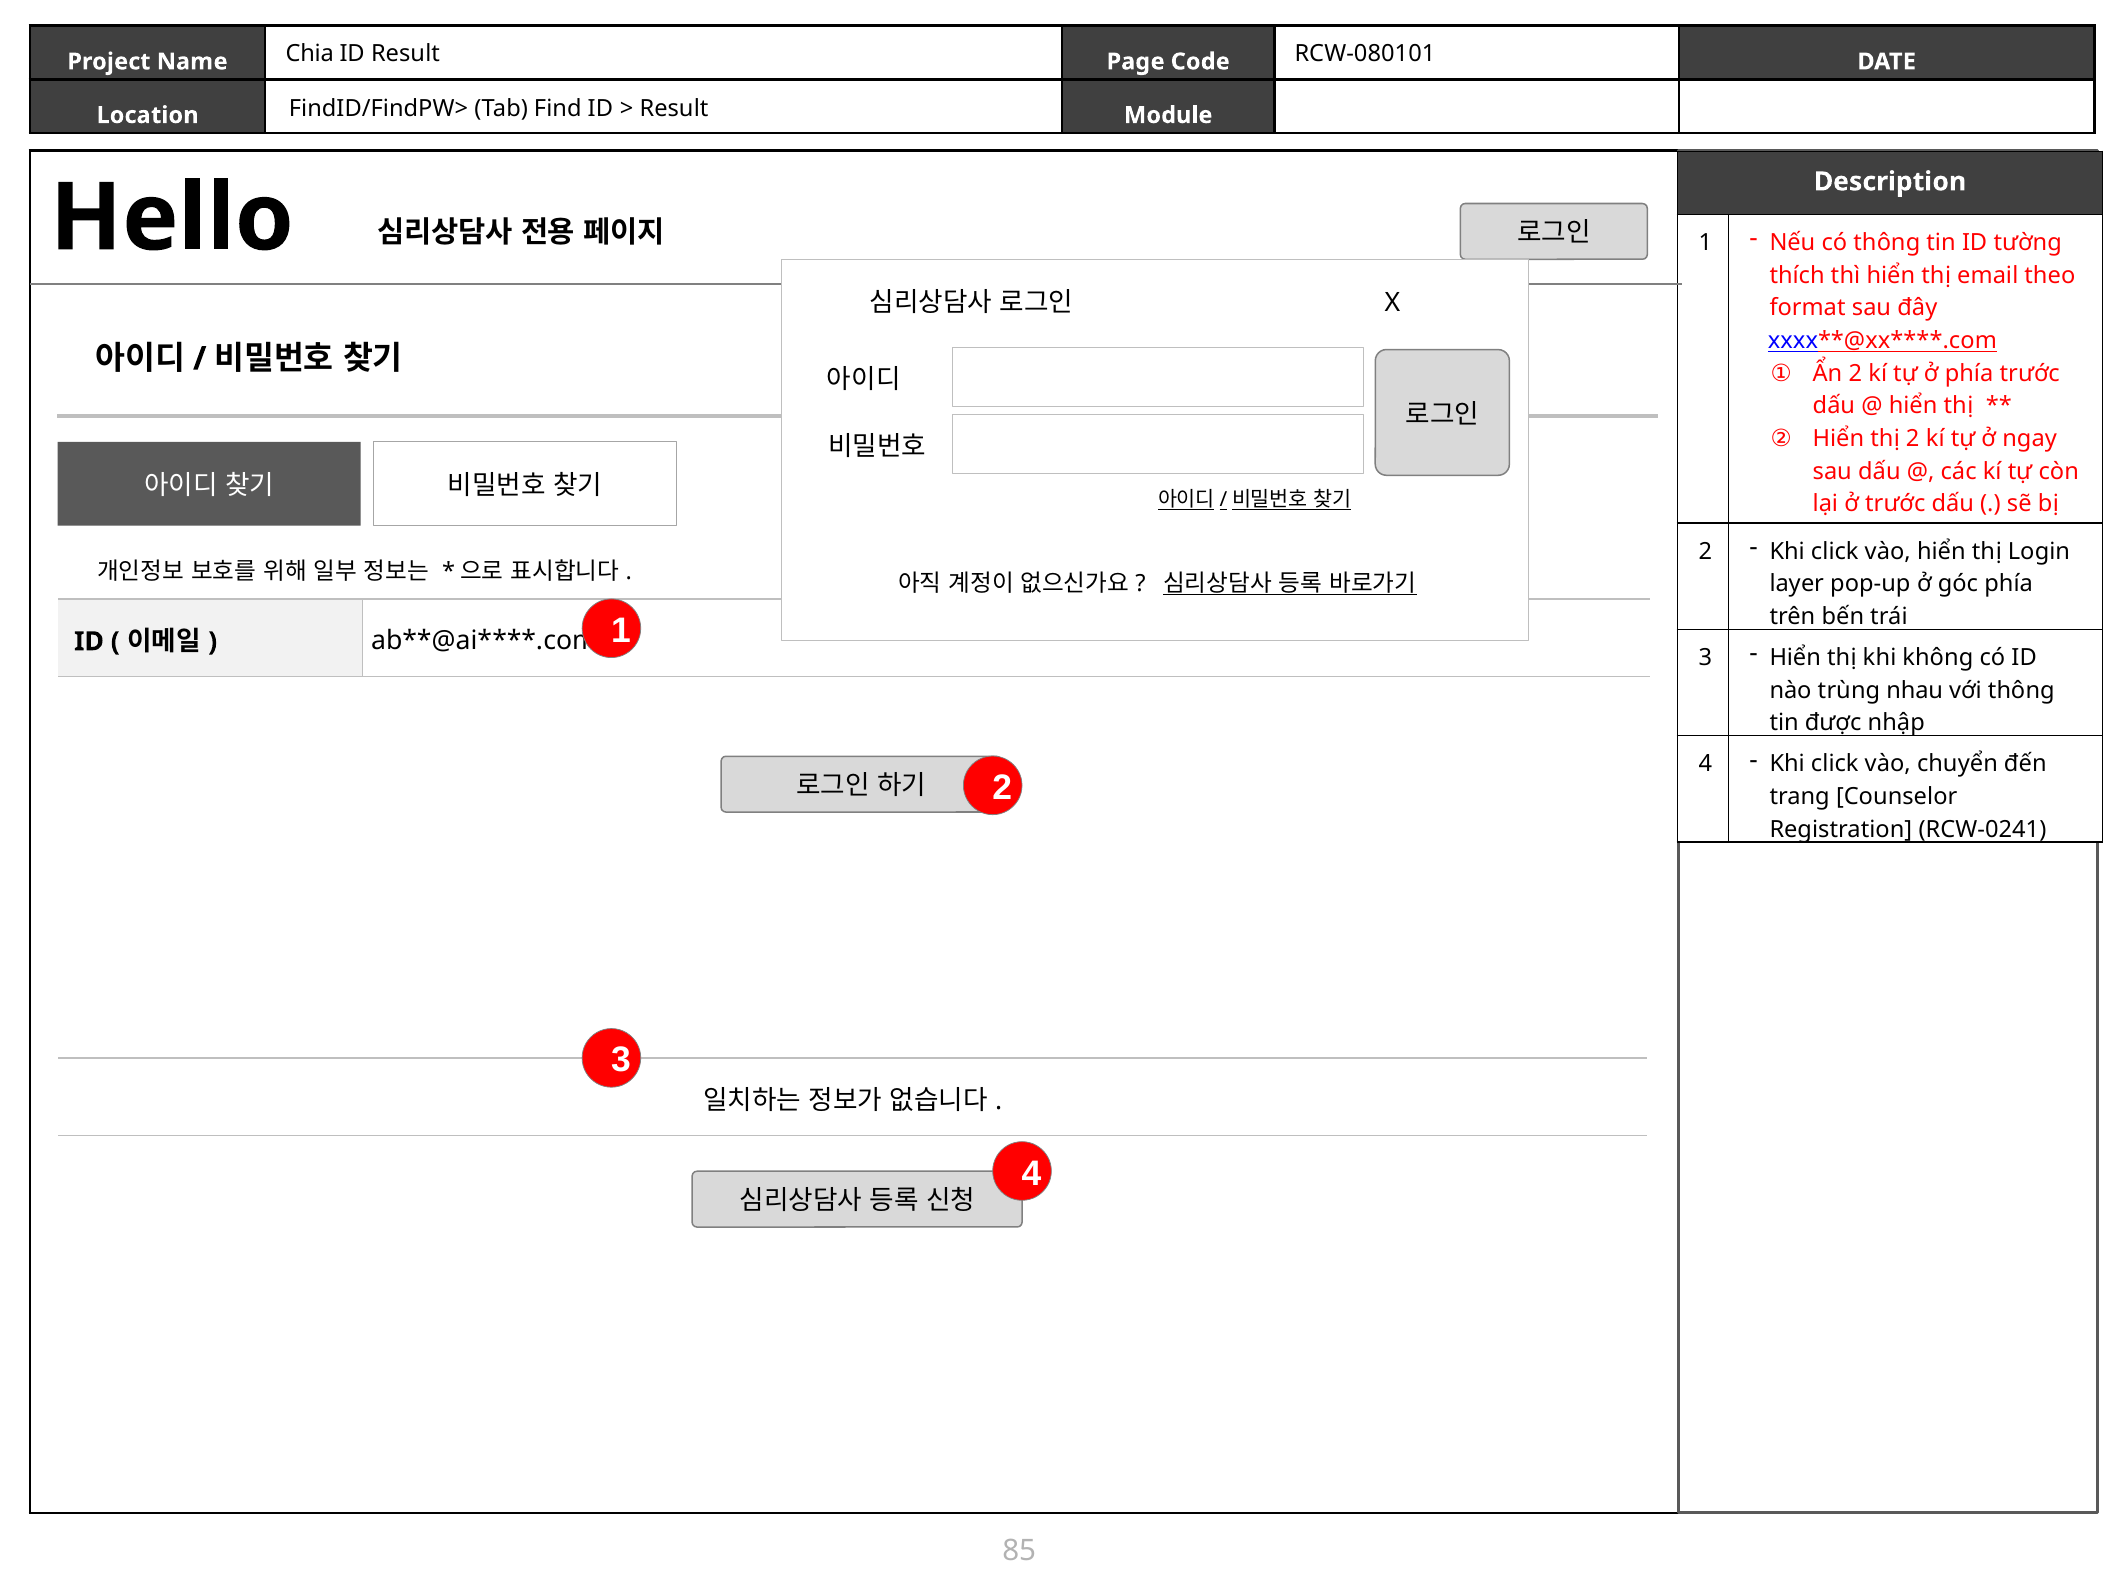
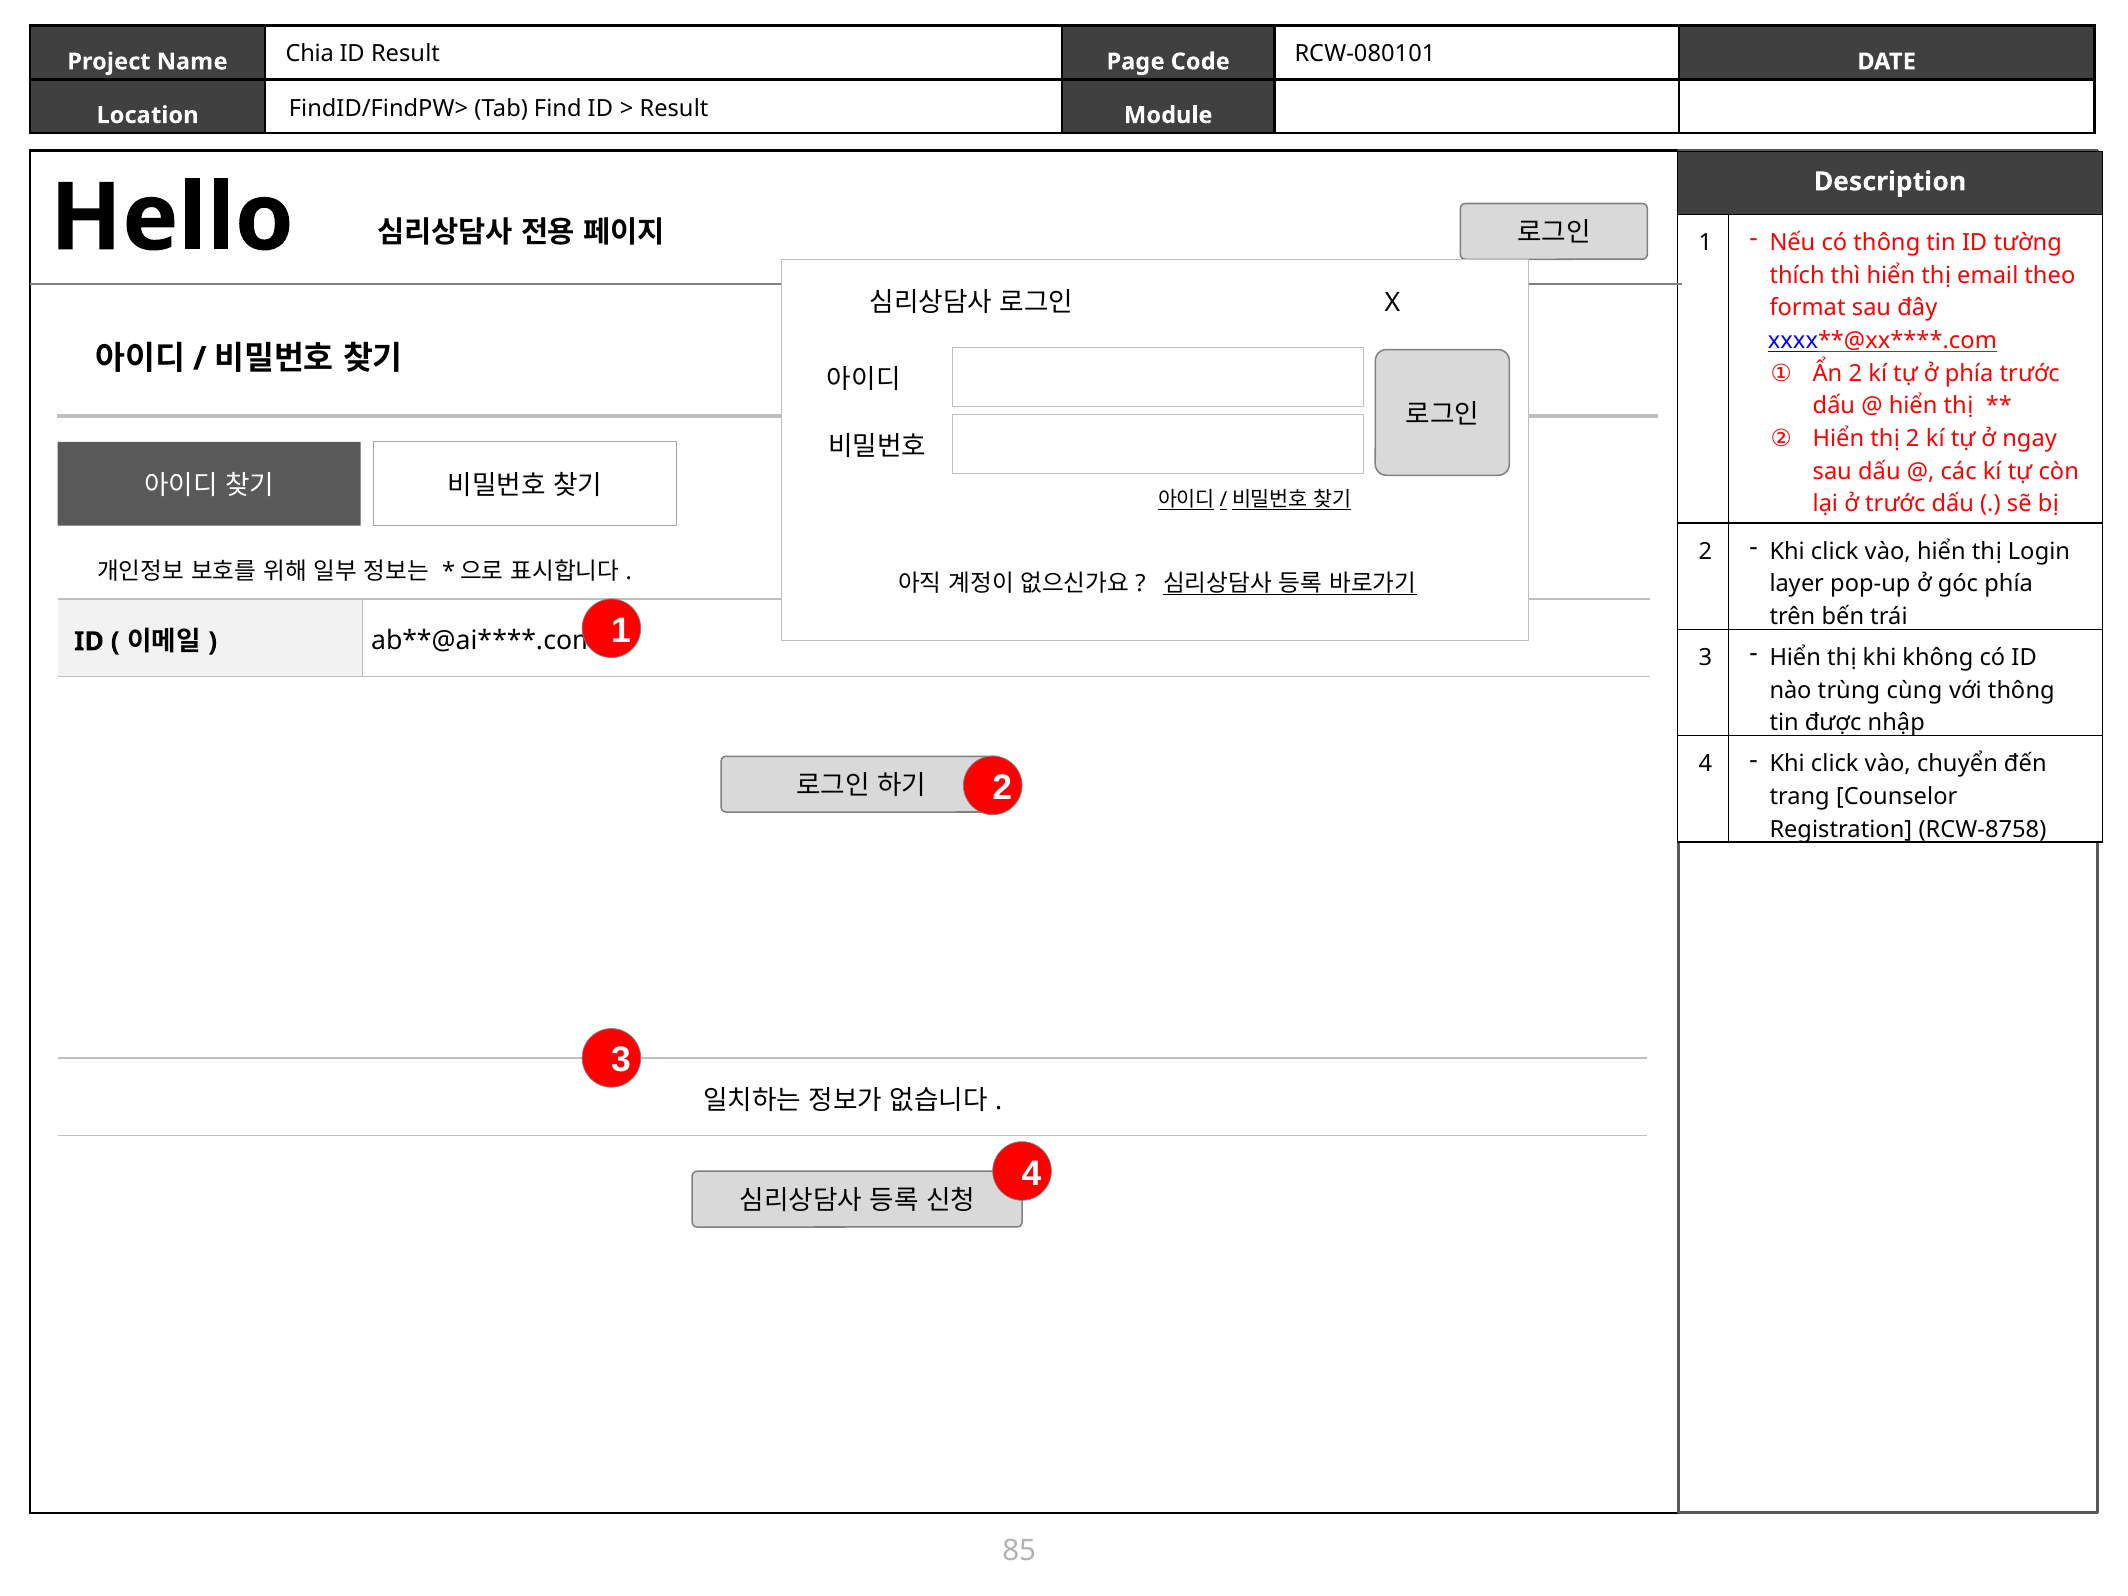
nhau: nhau -> cùng
RCW-0241: RCW-0241 -> RCW-8758
